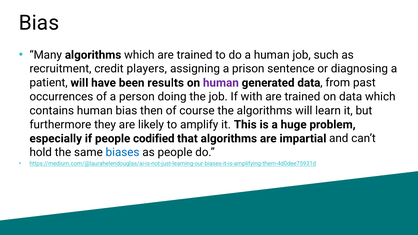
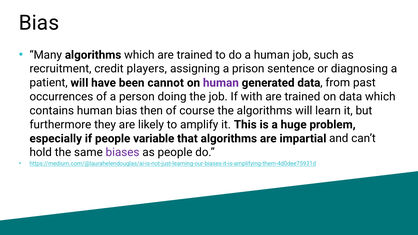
results: results -> cannot
codified: codified -> variable
biases colour: blue -> purple
